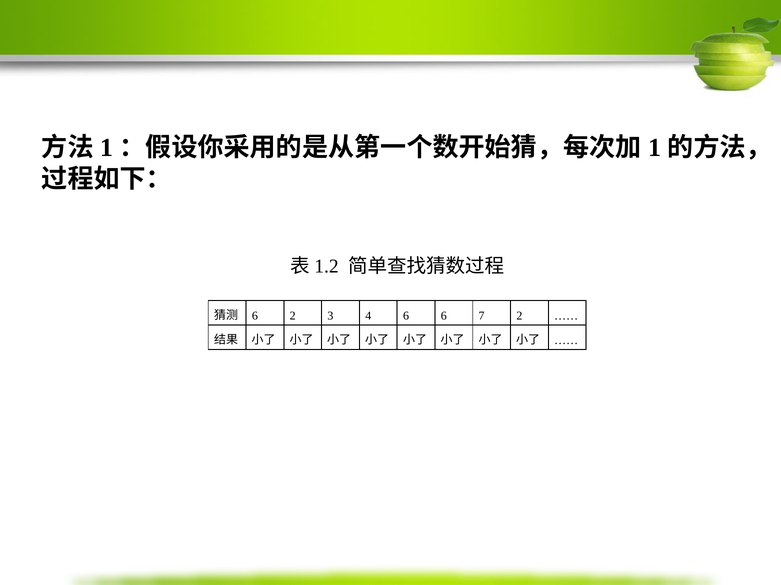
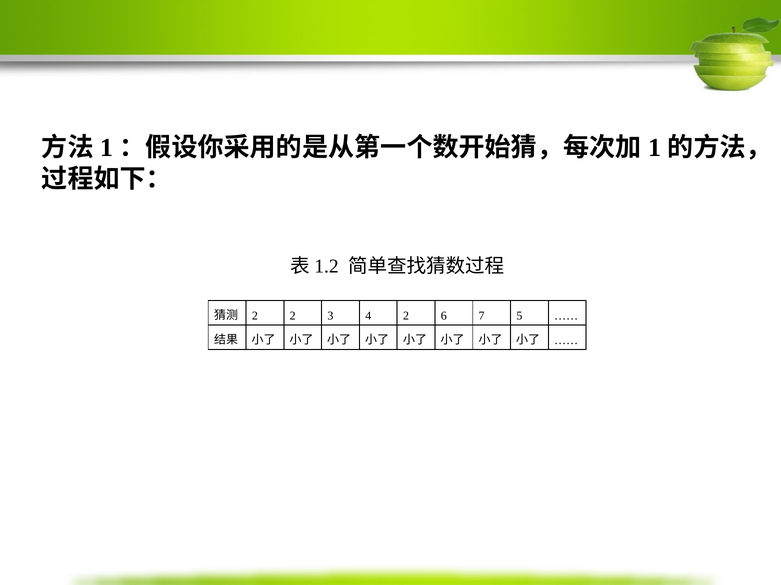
6 at (255, 316): 6 -> 2
4 6: 6 -> 2
7 2: 2 -> 5
